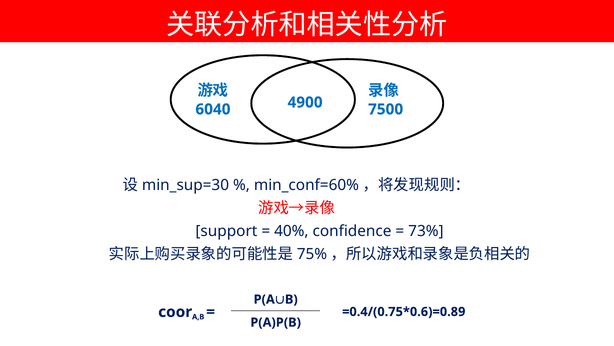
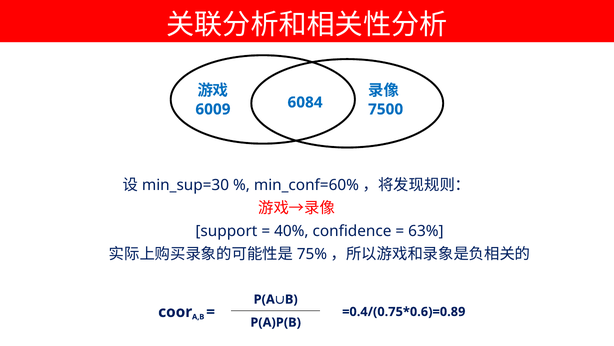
4900: 4900 -> 6084
6040: 6040 -> 6009
73%: 73% -> 63%
